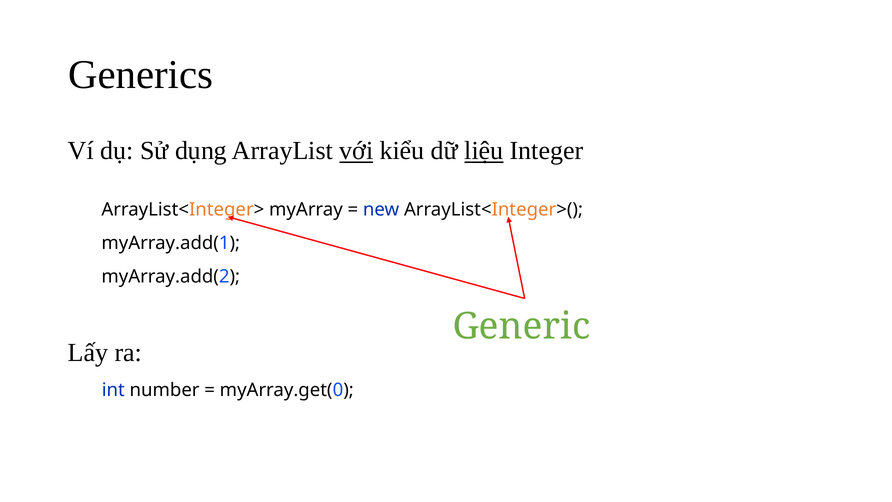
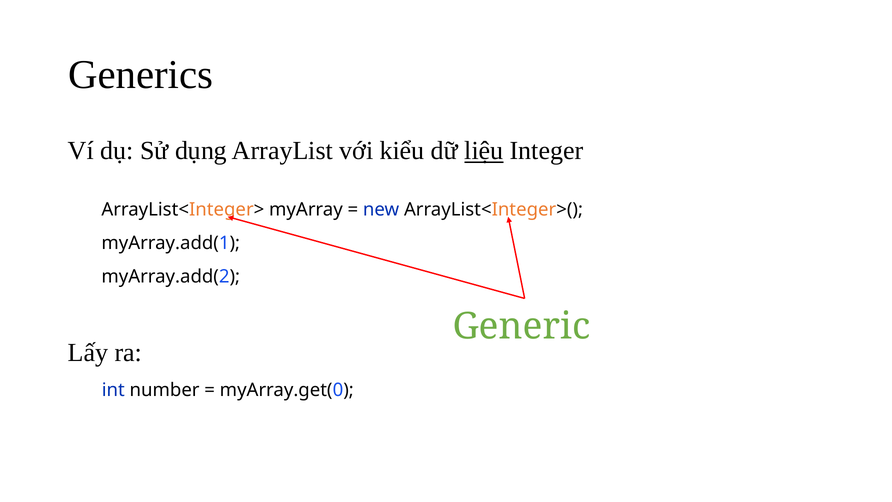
với underline: present -> none
